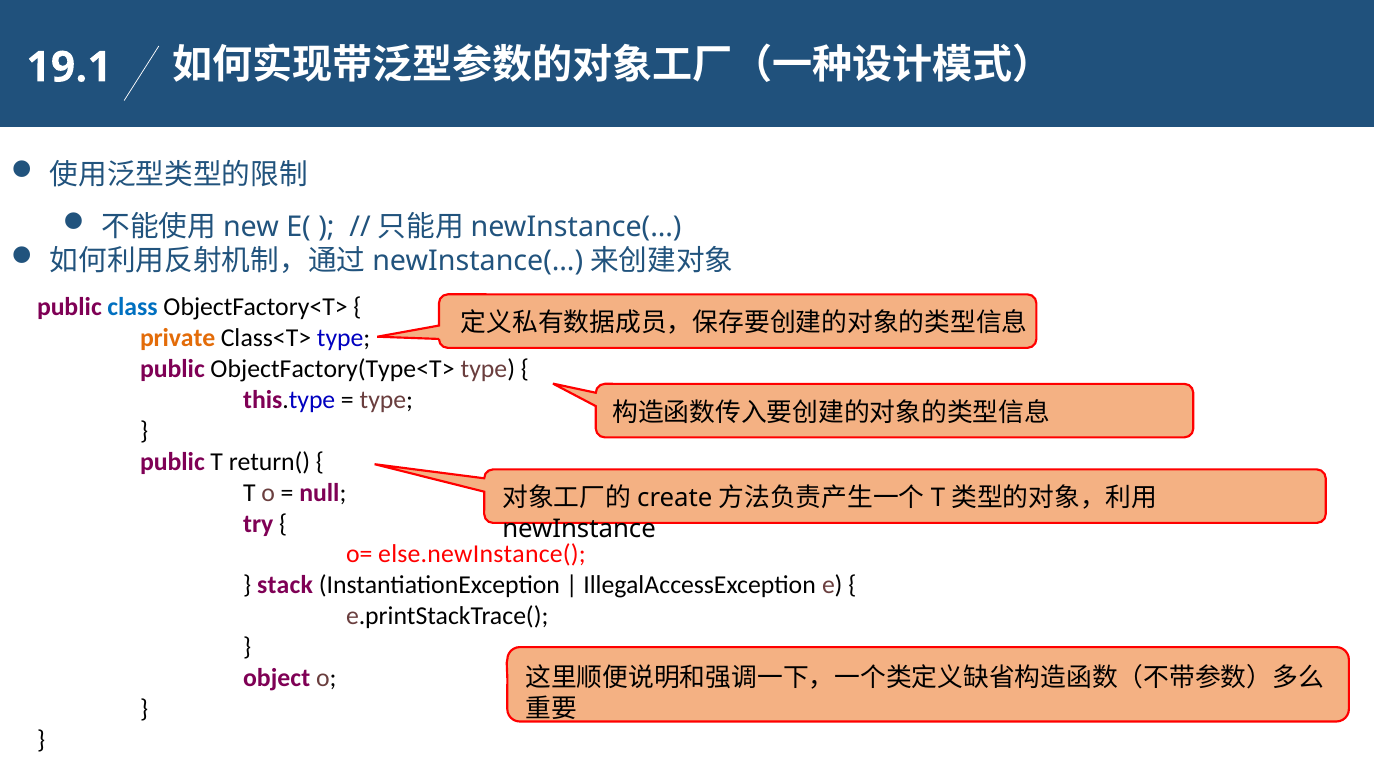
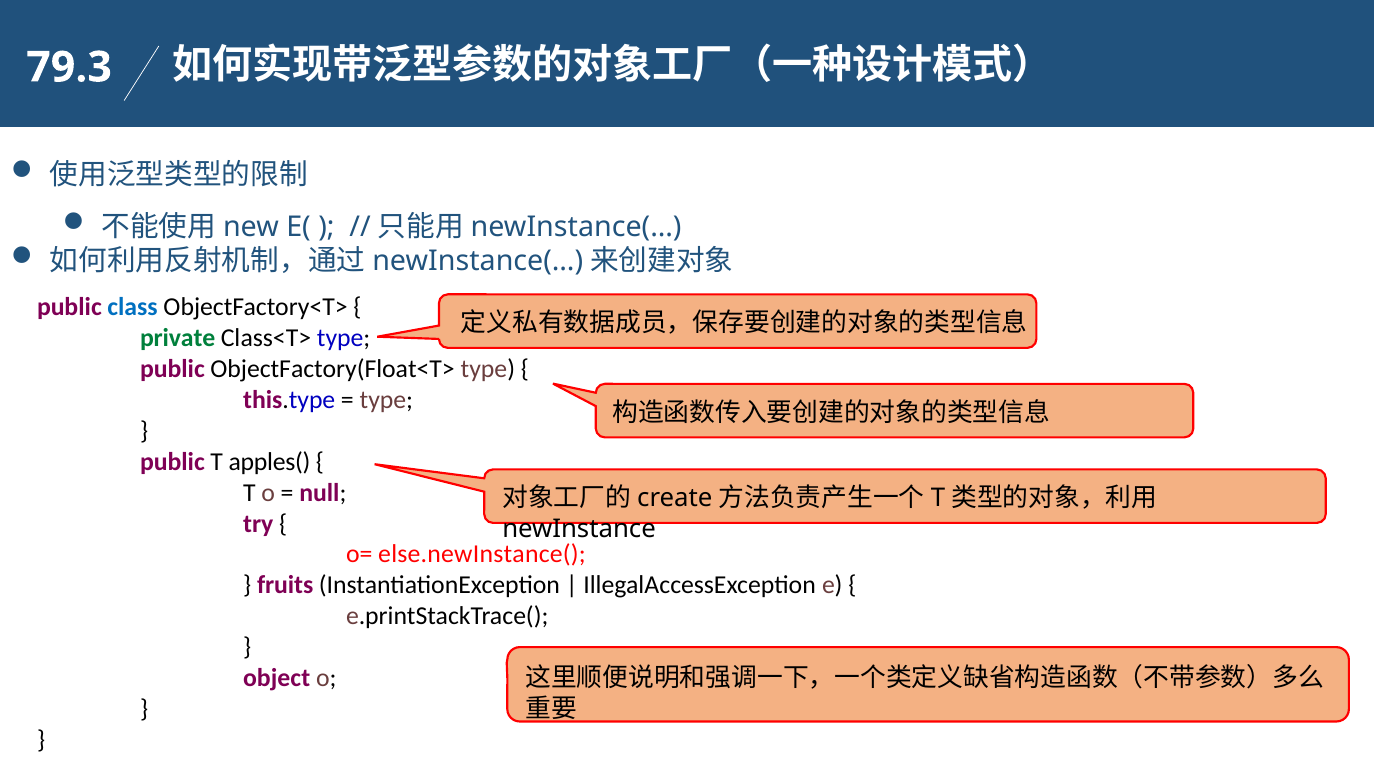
19.1: 19.1 -> 79.3
private colour: orange -> green
ObjectFactory(Type<T>: ObjectFactory(Type<T> -> ObjectFactory(Float<T>
return(: return( -> apples(
stack: stack -> fruits
